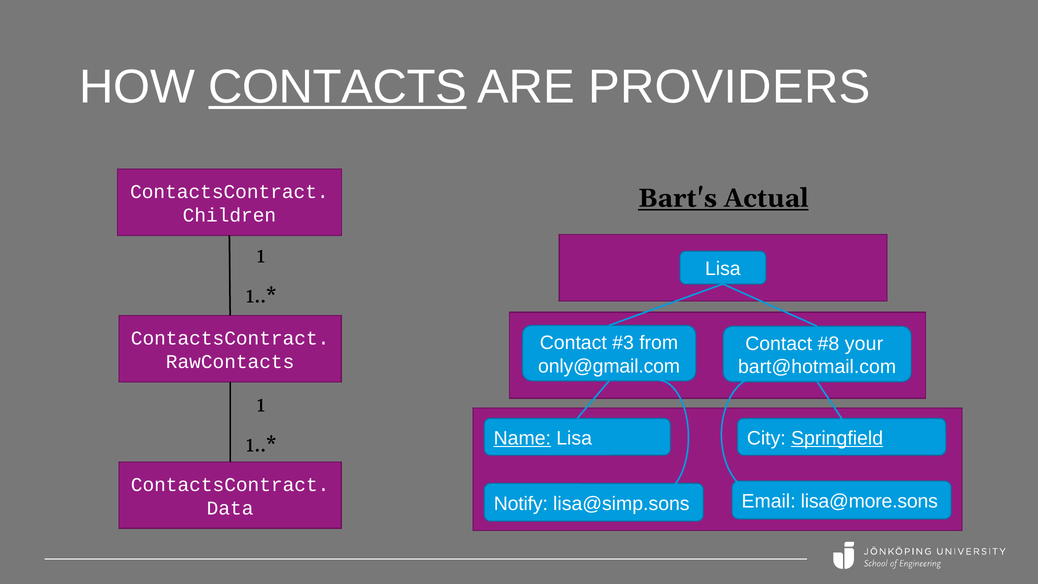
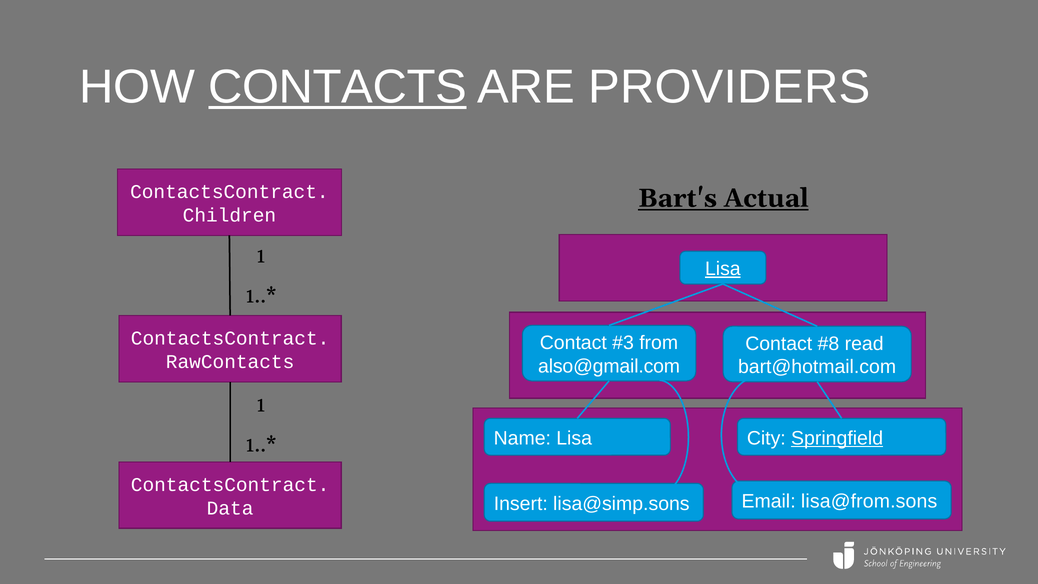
Lisa at (723, 269) underline: none -> present
your: your -> read
only@gmail.com: only@gmail.com -> also@gmail.com
Name underline: present -> none
lisa@more.sons: lisa@more.sons -> lisa@from.sons
Notify: Notify -> Insert
